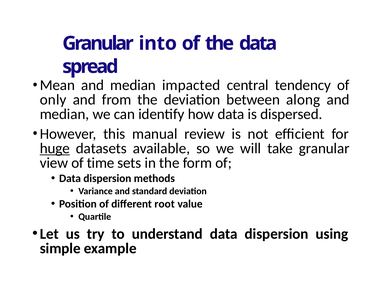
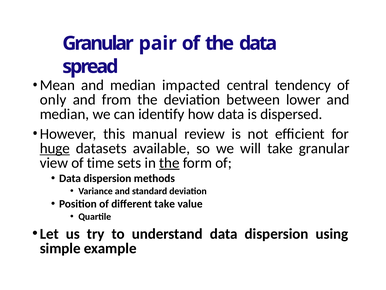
into: into -> pair
along: along -> lower
the at (169, 163) underline: none -> present
different root: root -> take
